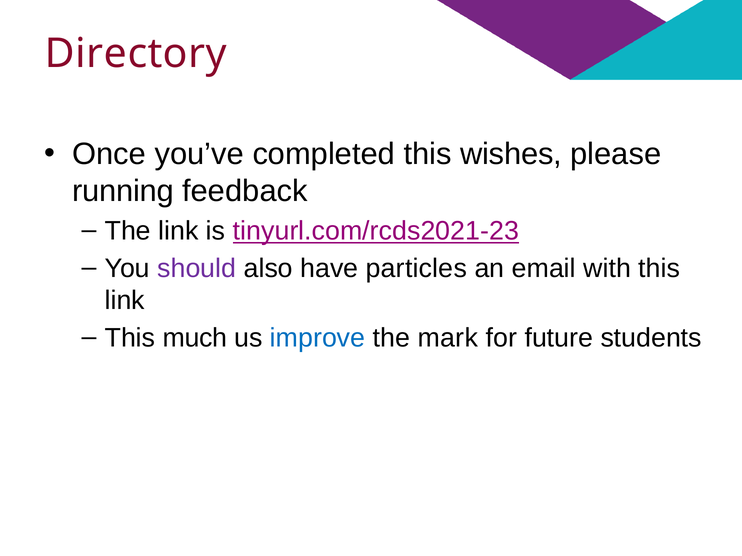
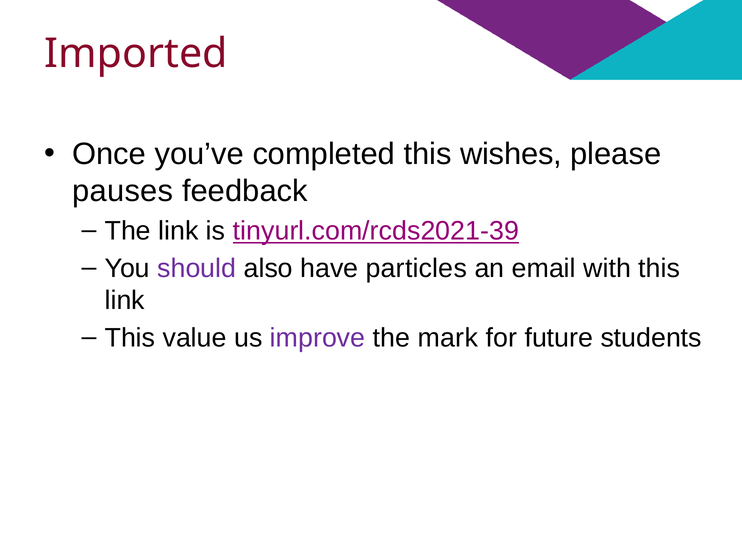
Directory: Directory -> Imported
running: running -> pauses
tinyurl.com/rcds2021-23: tinyurl.com/rcds2021-23 -> tinyurl.com/rcds2021-39
much: much -> value
improve colour: blue -> purple
